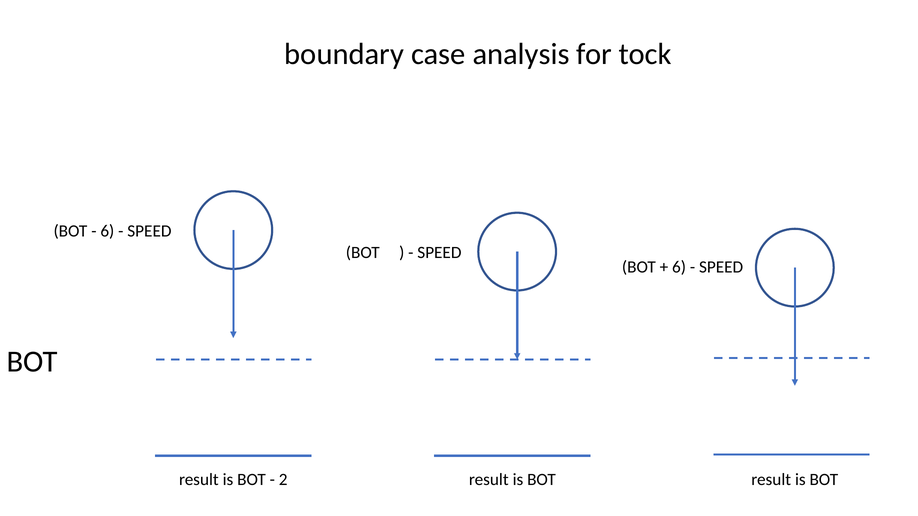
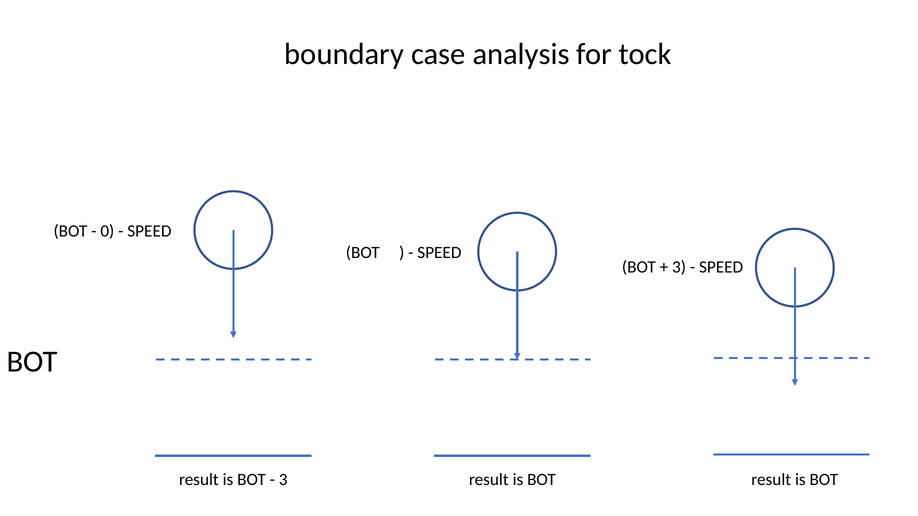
6 at (107, 231): 6 -> 0
6 at (679, 267): 6 -> 3
2 at (283, 480): 2 -> 3
